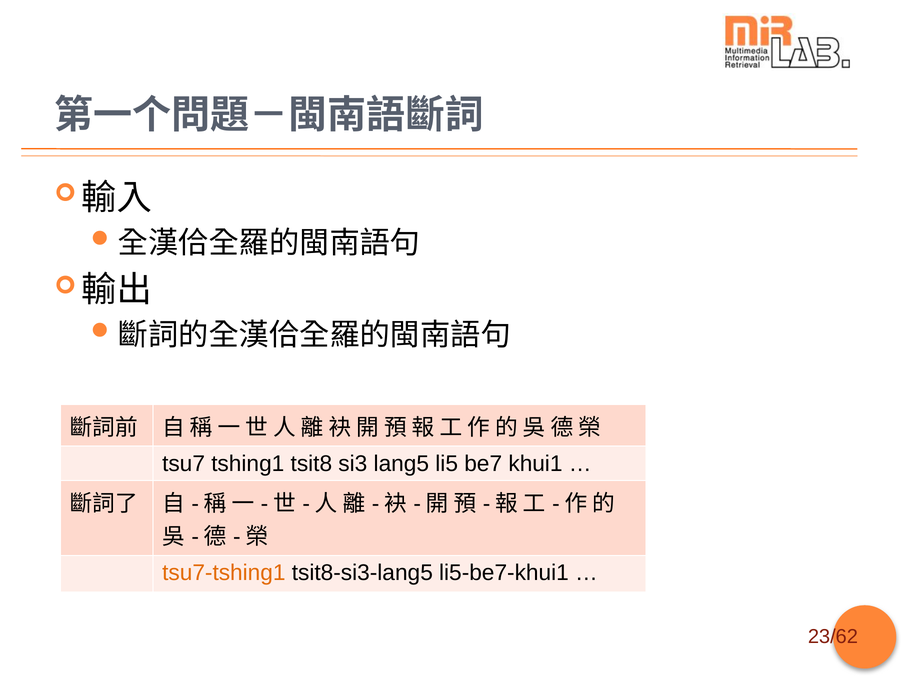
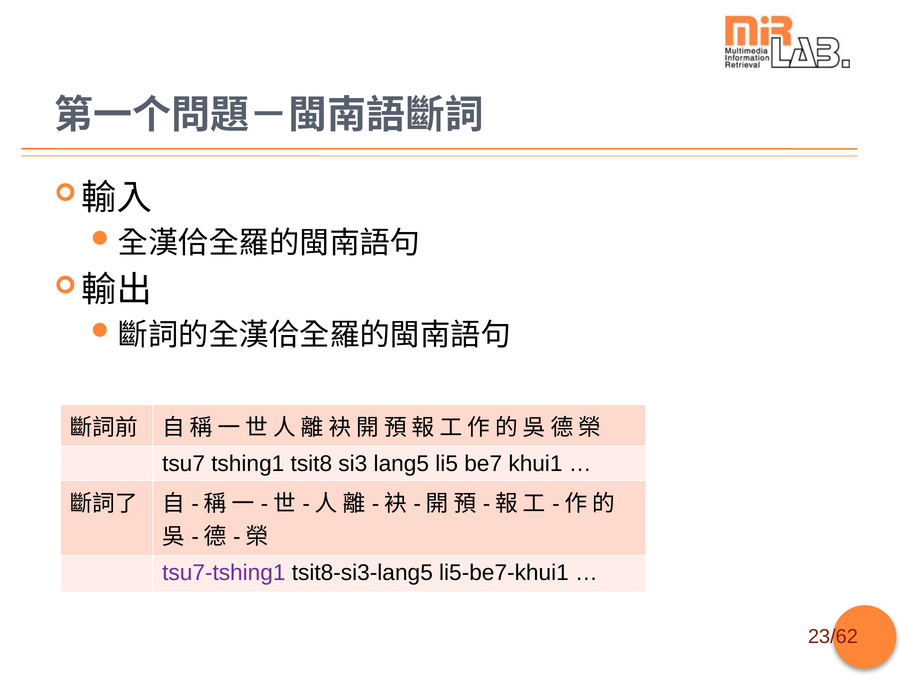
tsu7-tshing1 colour: orange -> purple
